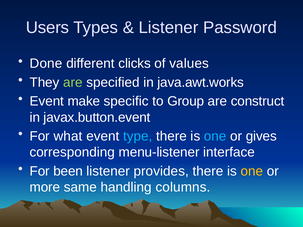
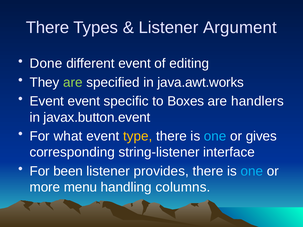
Users at (48, 28): Users -> There
Password: Password -> Argument
different clicks: clicks -> event
values: values -> editing
Event make: make -> event
Group: Group -> Boxes
construct: construct -> handlers
type colour: light blue -> yellow
menu-listener: menu-listener -> string-listener
one at (252, 171) colour: yellow -> light blue
same: same -> menu
